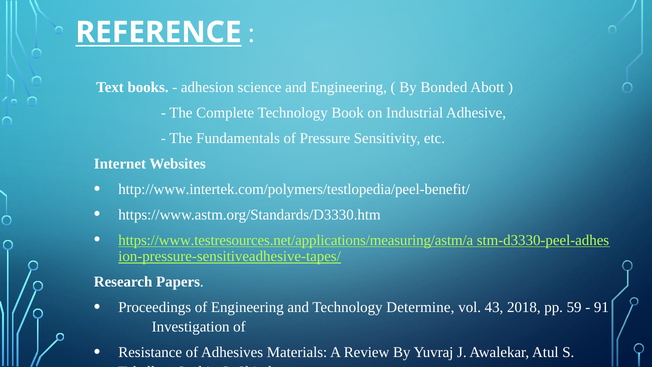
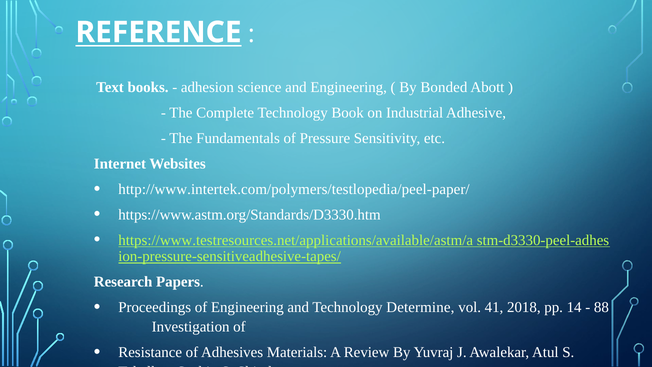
http://www.intertek.com/polymers/testlopedia/peel-benefit/: http://www.intertek.com/polymers/testlopedia/peel-benefit/ -> http://www.intertek.com/polymers/testlopedia/peel-paper/
https://www.testresources.net/applications/measuring/astm/a: https://www.testresources.net/applications/measuring/astm/a -> https://www.testresources.net/applications/available/astm/a
43: 43 -> 41
59: 59 -> 14
91: 91 -> 88
